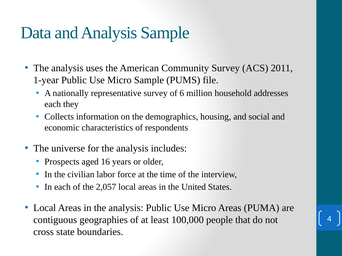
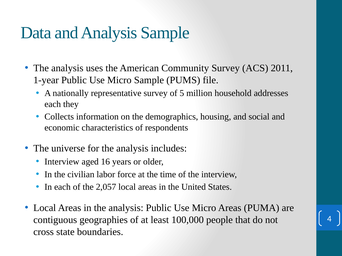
6: 6 -> 5
Prospects at (62, 162): Prospects -> Interview
